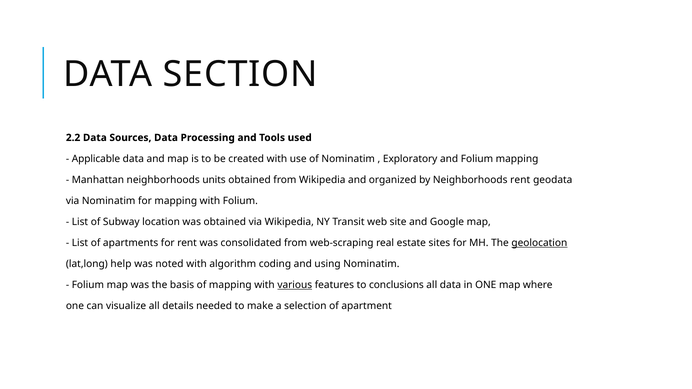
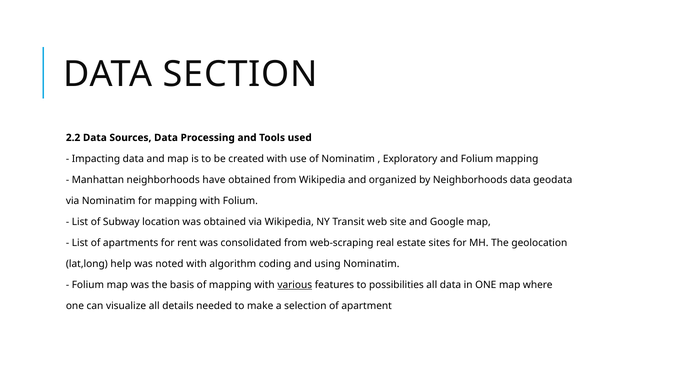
Applicable: Applicable -> Impacting
units: units -> have
Neighborhoods rent: rent -> data
geolocation underline: present -> none
conclusions: conclusions -> possibilities
